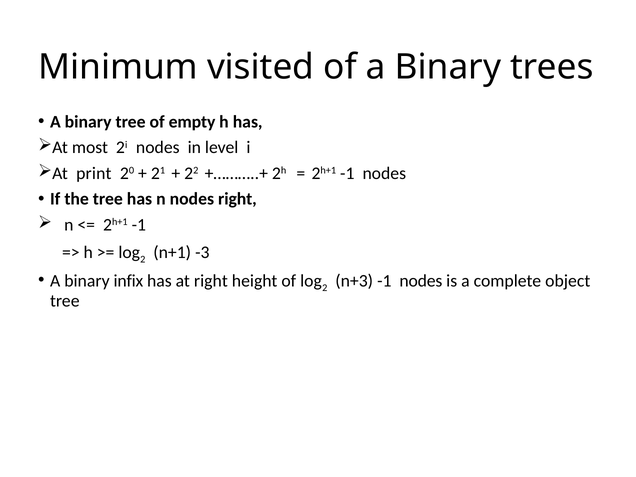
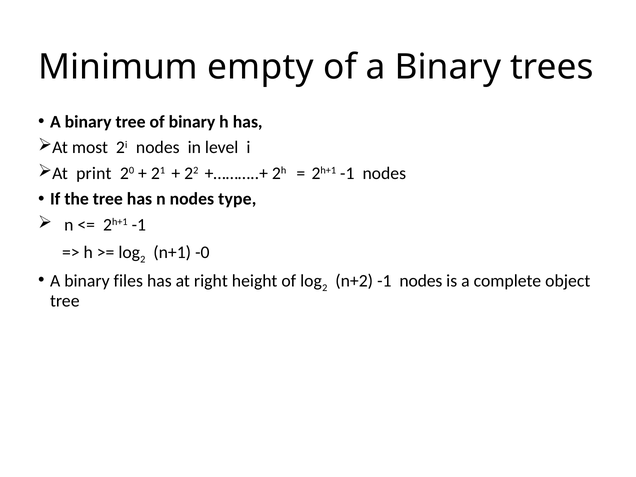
visited: visited -> empty
of empty: empty -> binary
nodes right: right -> type
-3: -3 -> -0
infix: infix -> files
n+3: n+3 -> n+2
